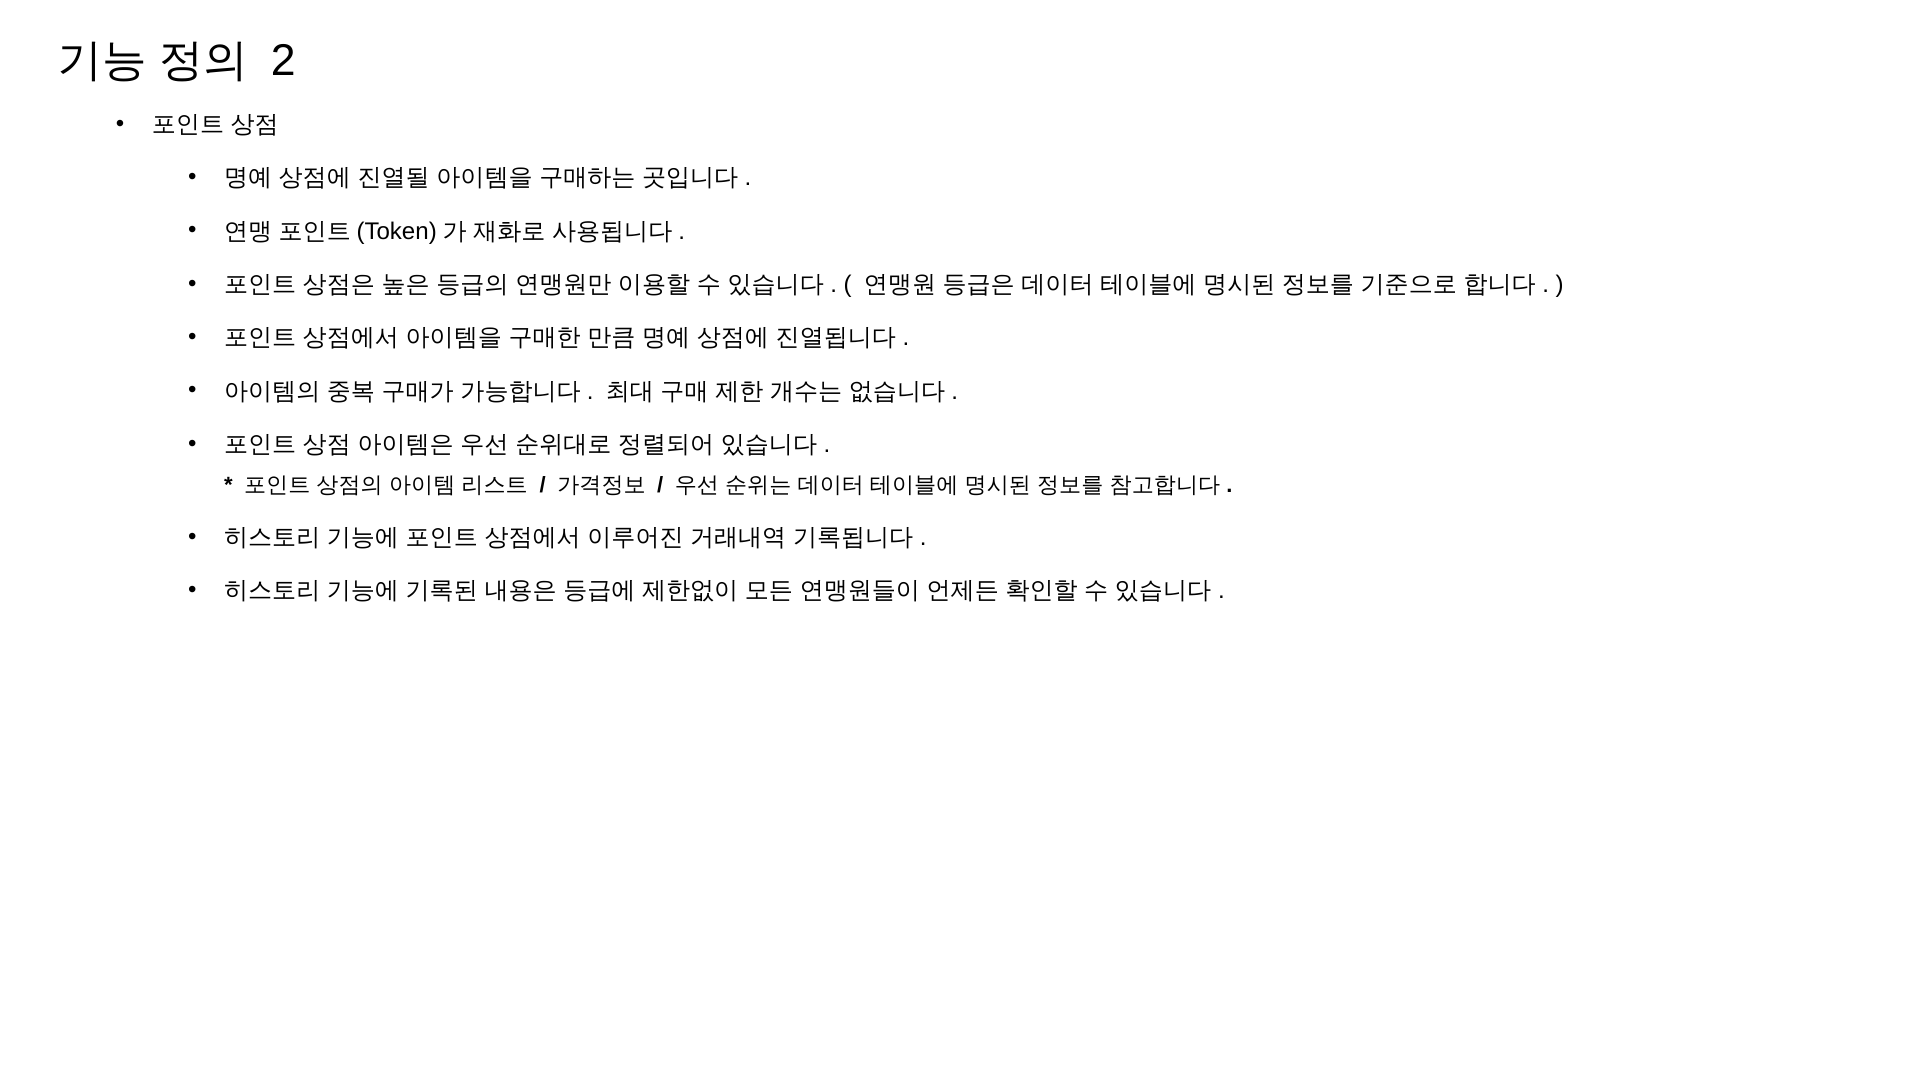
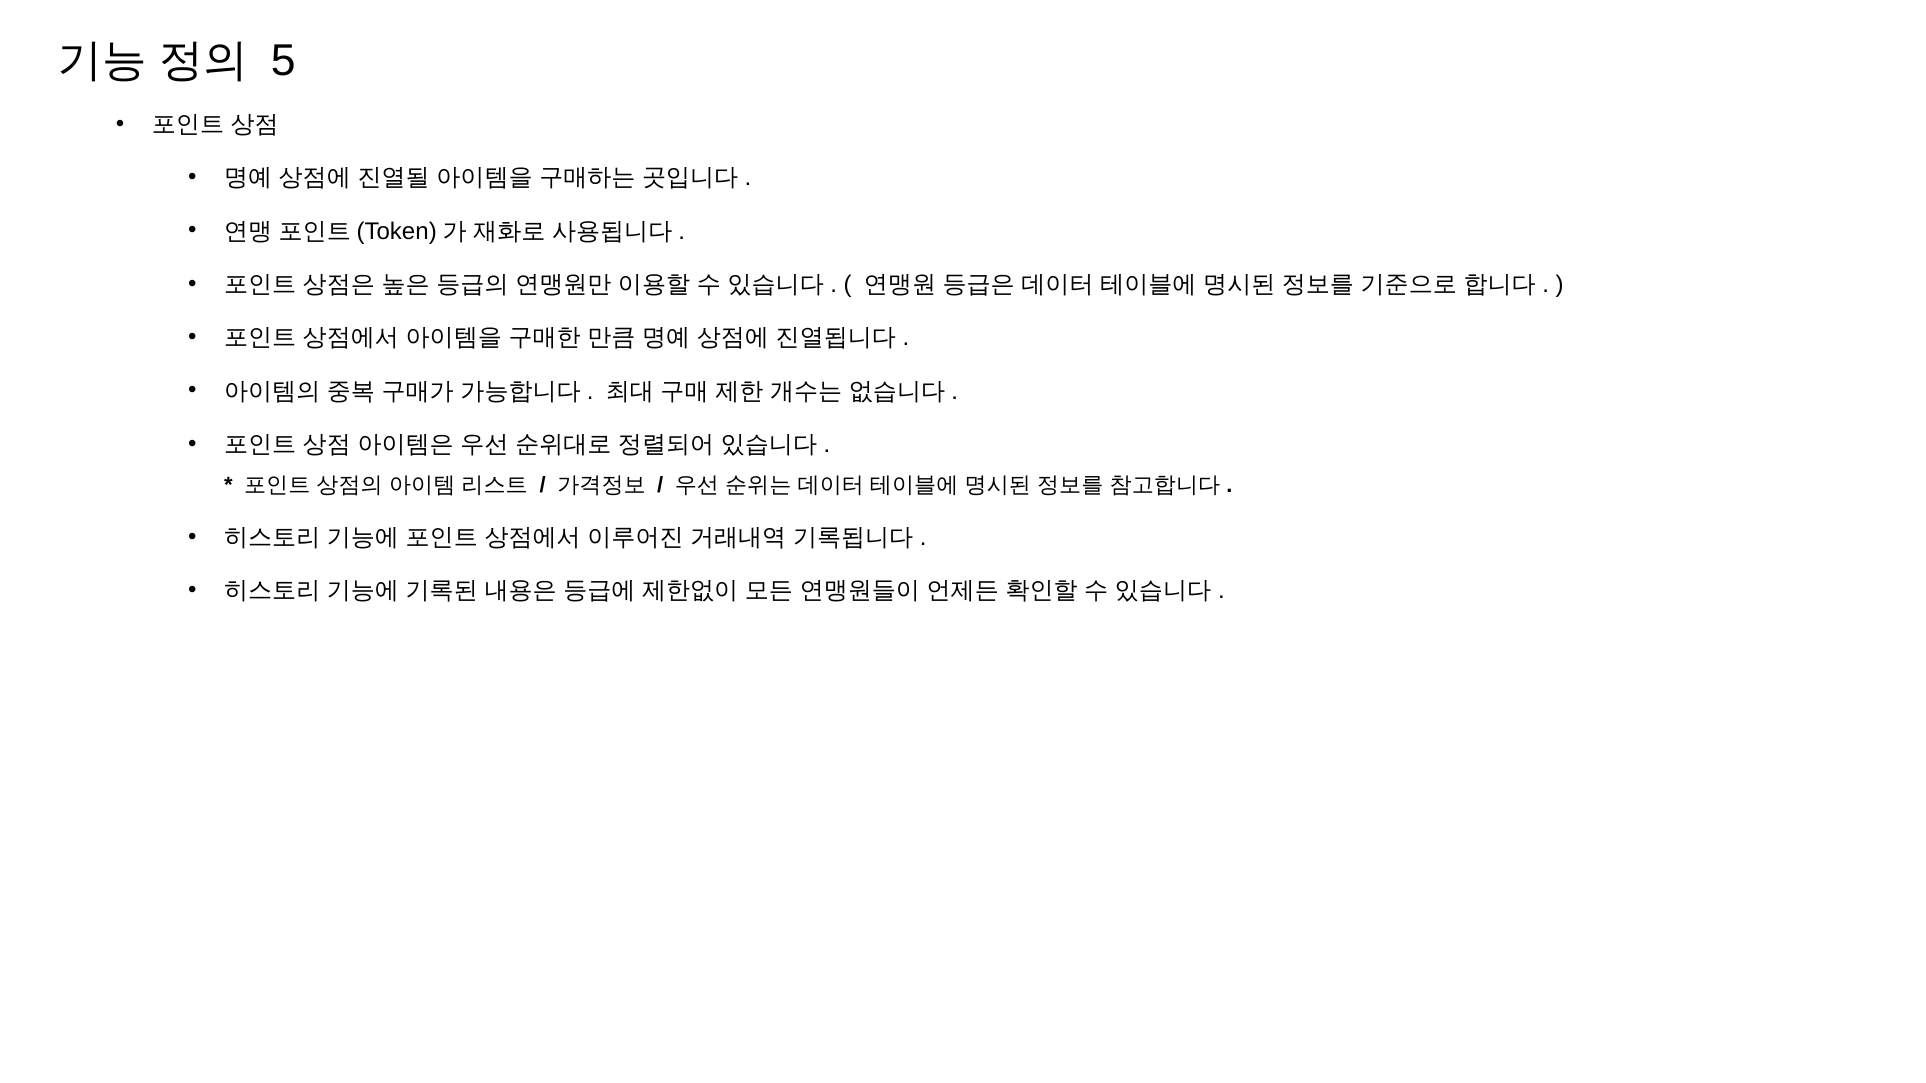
2: 2 -> 5
